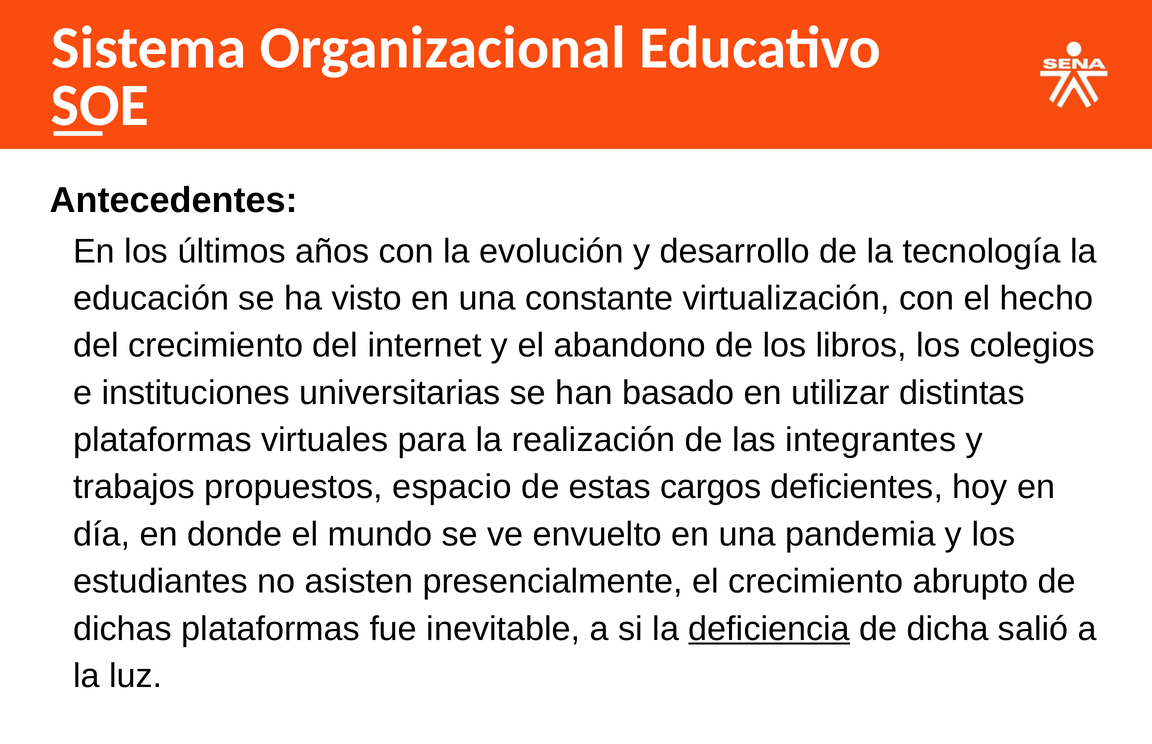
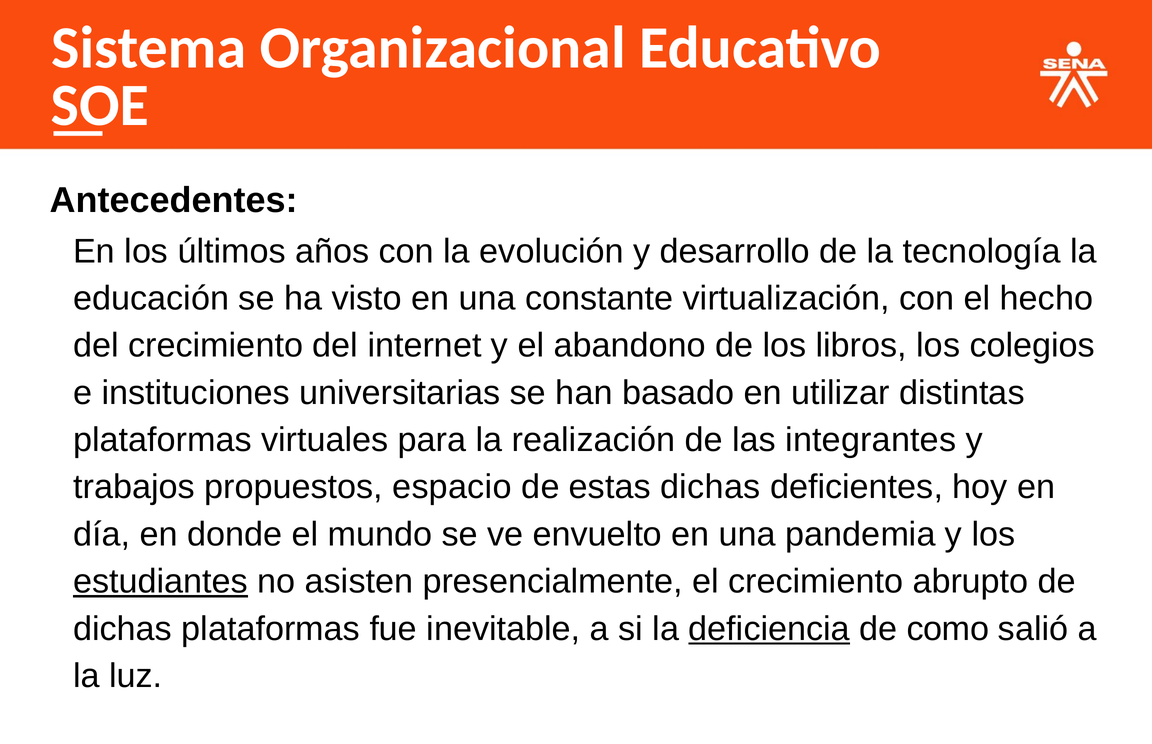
estas cargos: cargos -> dichas
estudiantes underline: none -> present
dicha: dicha -> como
